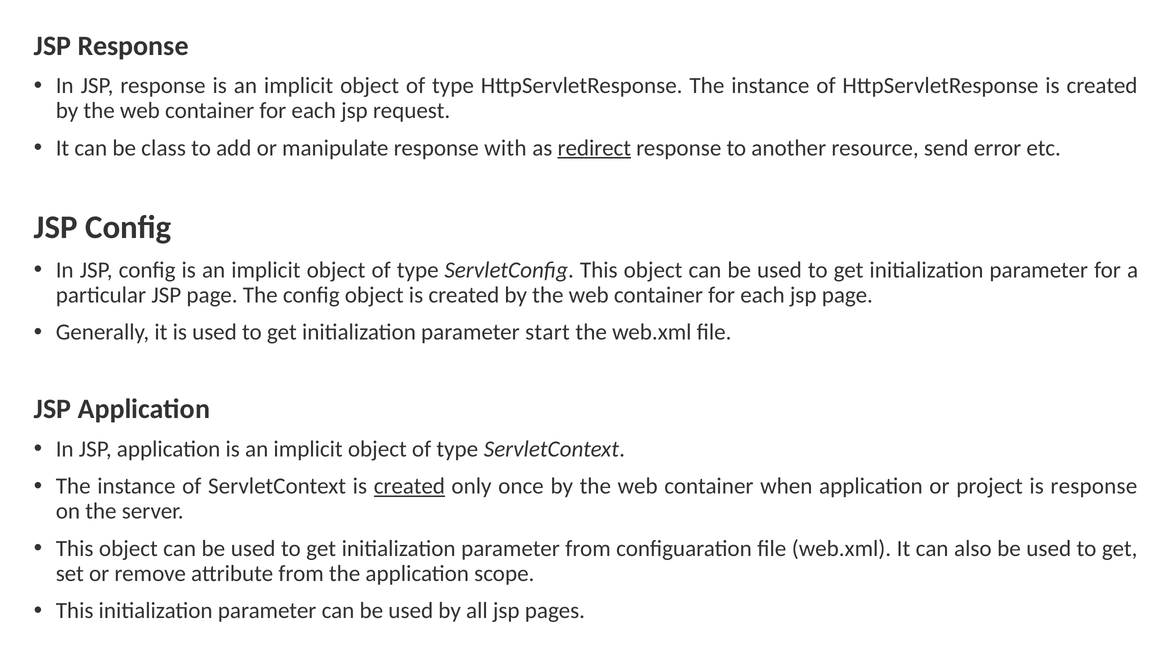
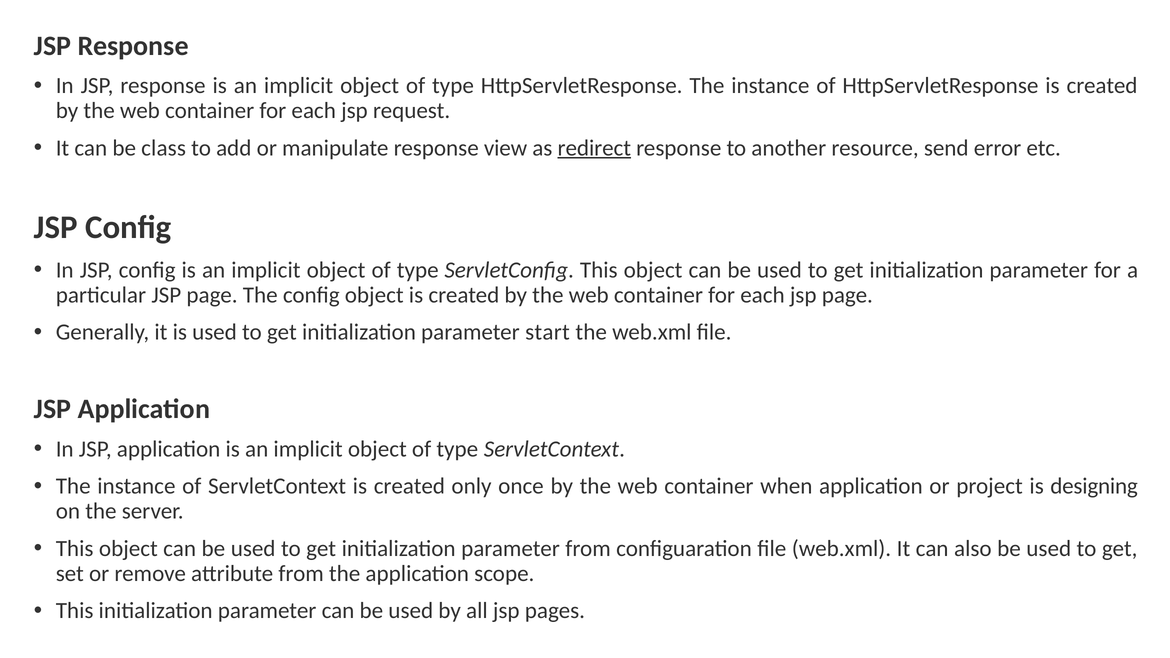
with: with -> view
created at (409, 486) underline: present -> none
is response: response -> designing
